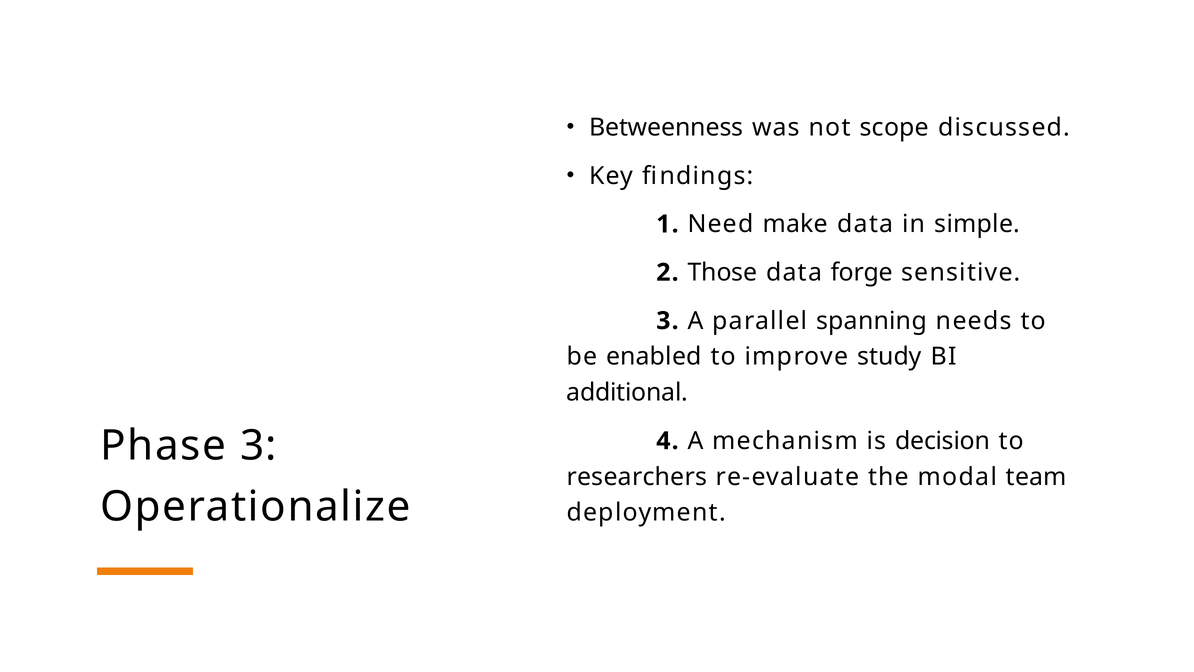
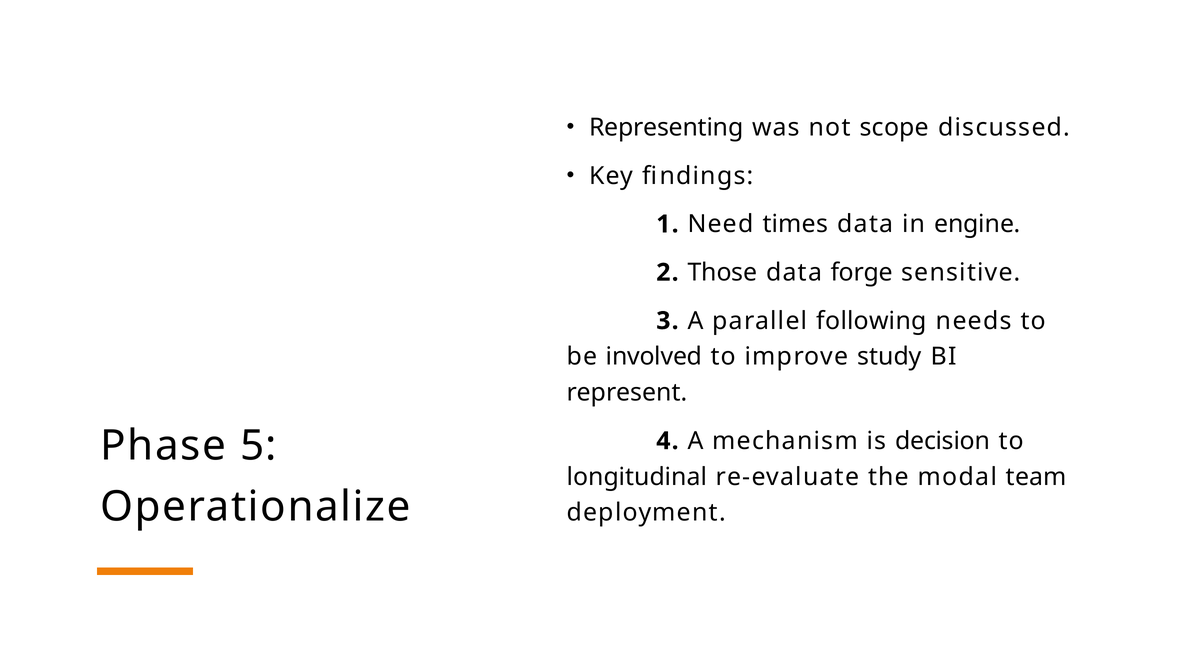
Betweenness: Betweenness -> Representing
make: make -> times
simple: simple -> engine
spanning: spanning -> following
enabled: enabled -> involved
additional: additional -> represent
Phase 3: 3 -> 5
researchers: researchers -> longitudinal
